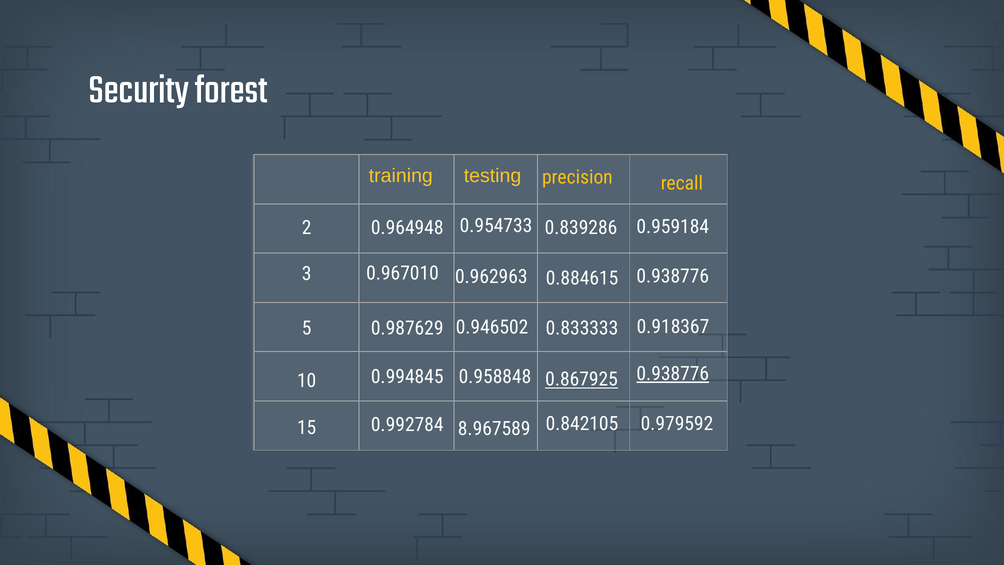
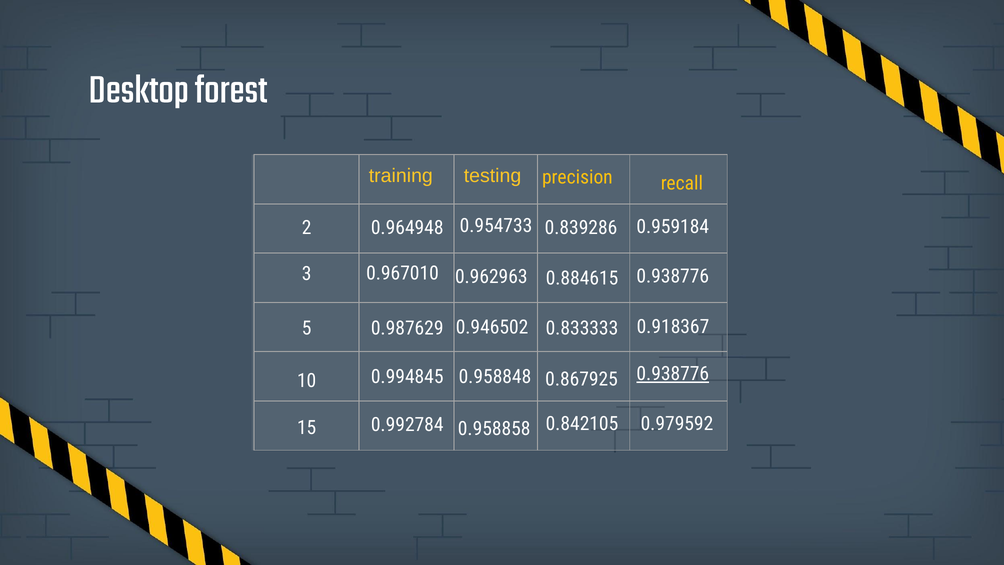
Security: Security -> Desktop
0.867925 underline: present -> none
8.967589: 8.967589 -> 0.958858
